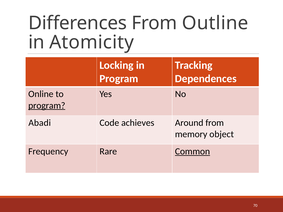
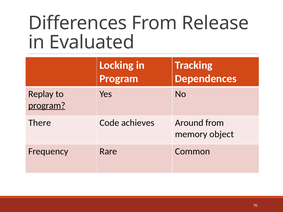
Outline: Outline -> Release
Atomicity: Atomicity -> Evaluated
Online: Online -> Replay
Abadi: Abadi -> There
Common underline: present -> none
